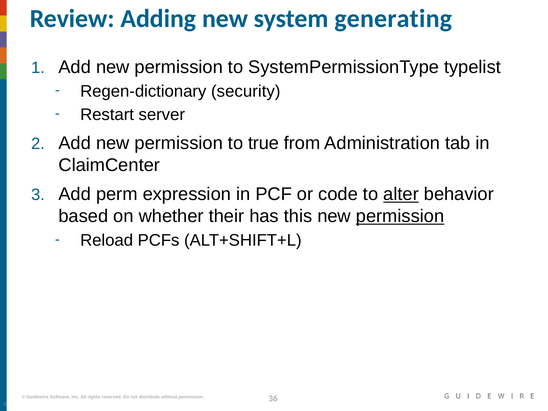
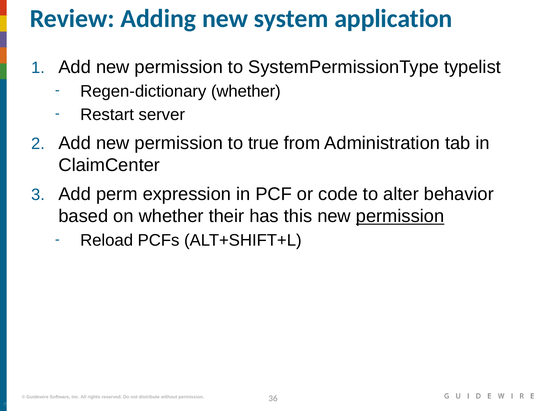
generating: generating -> application
Regen-dictionary security: security -> whether
alter underline: present -> none
